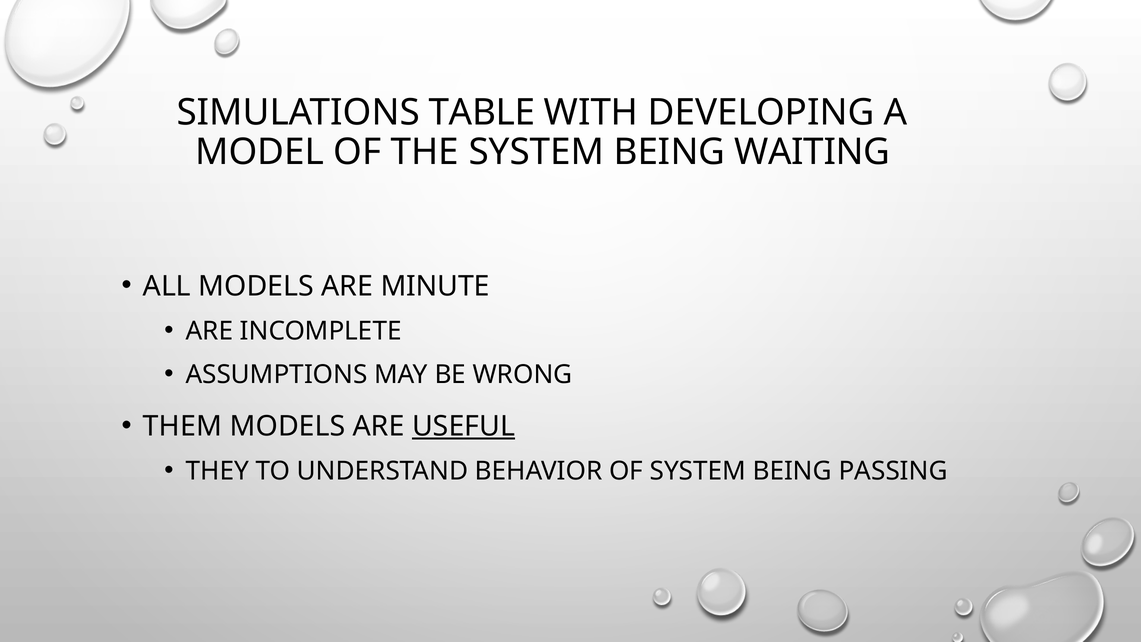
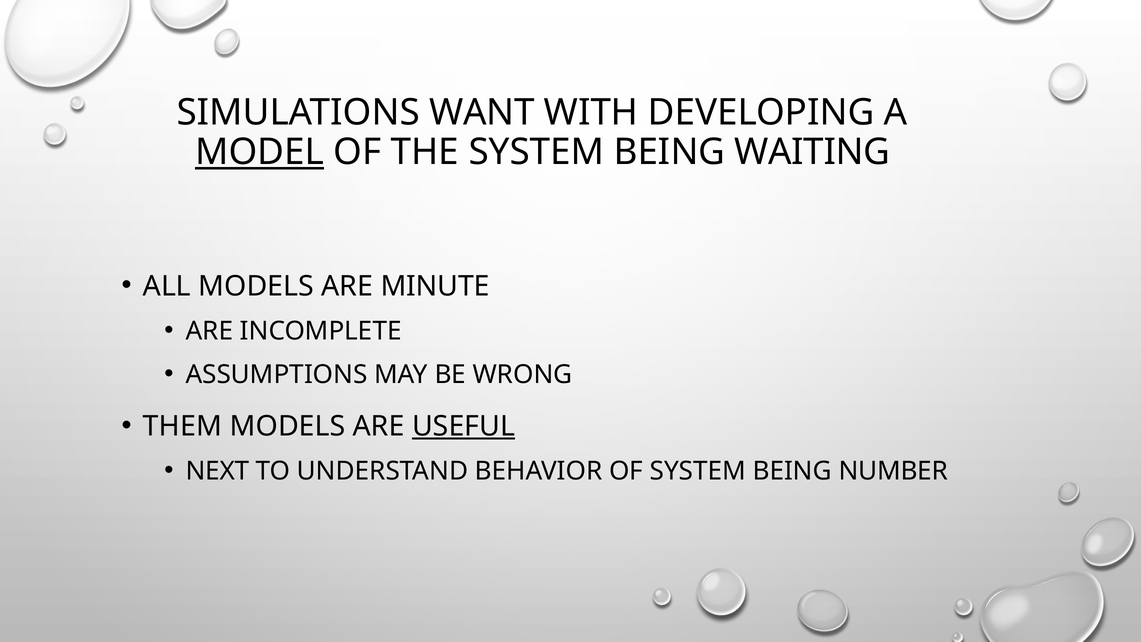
TABLE: TABLE -> WANT
MODEL underline: none -> present
THEY: THEY -> NEXT
PASSING: PASSING -> NUMBER
